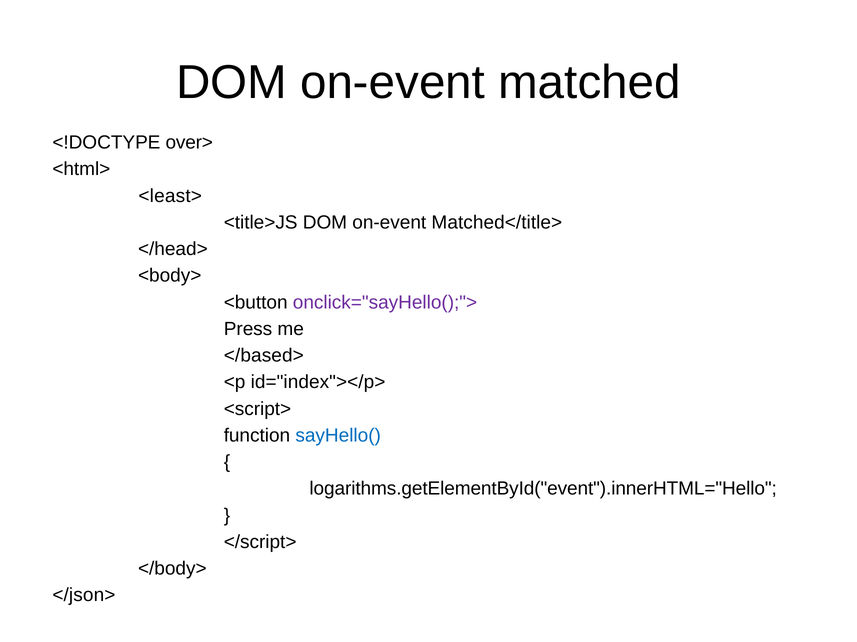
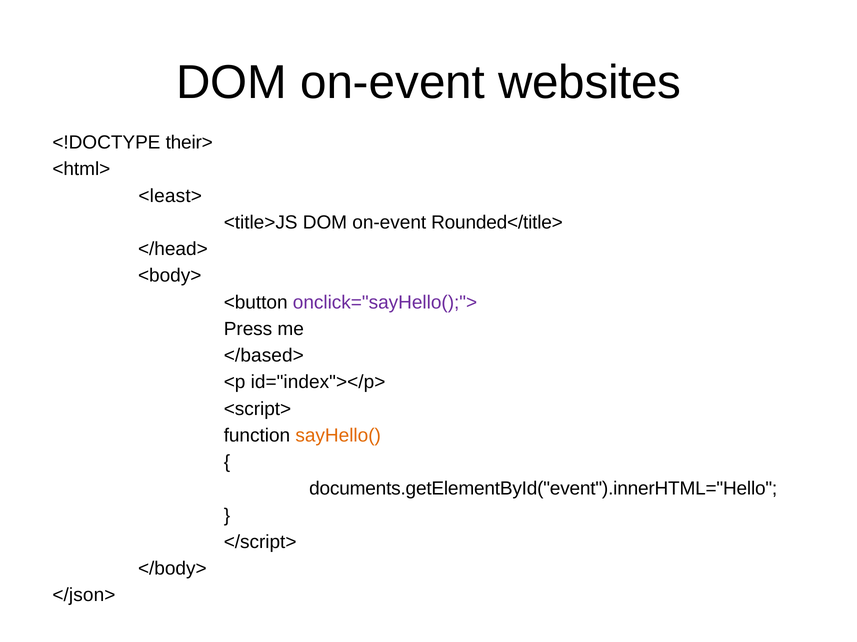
matched: matched -> websites
over>: over> -> their>
Matched</title>: Matched</title> -> Rounded</title>
sayHello( colour: blue -> orange
logarithms.getElementById("event").innerHTML="Hello: logarithms.getElementById("event").innerHTML="Hello -> documents.getElementById("event").innerHTML="Hello
